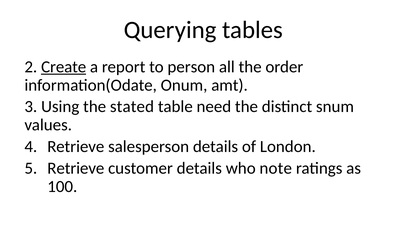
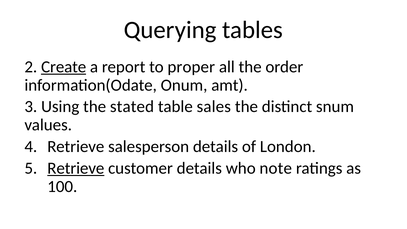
person: person -> proper
need: need -> sales
Retrieve at (76, 168) underline: none -> present
